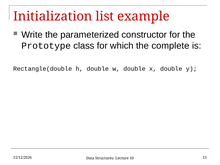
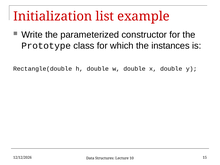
complete: complete -> instances
